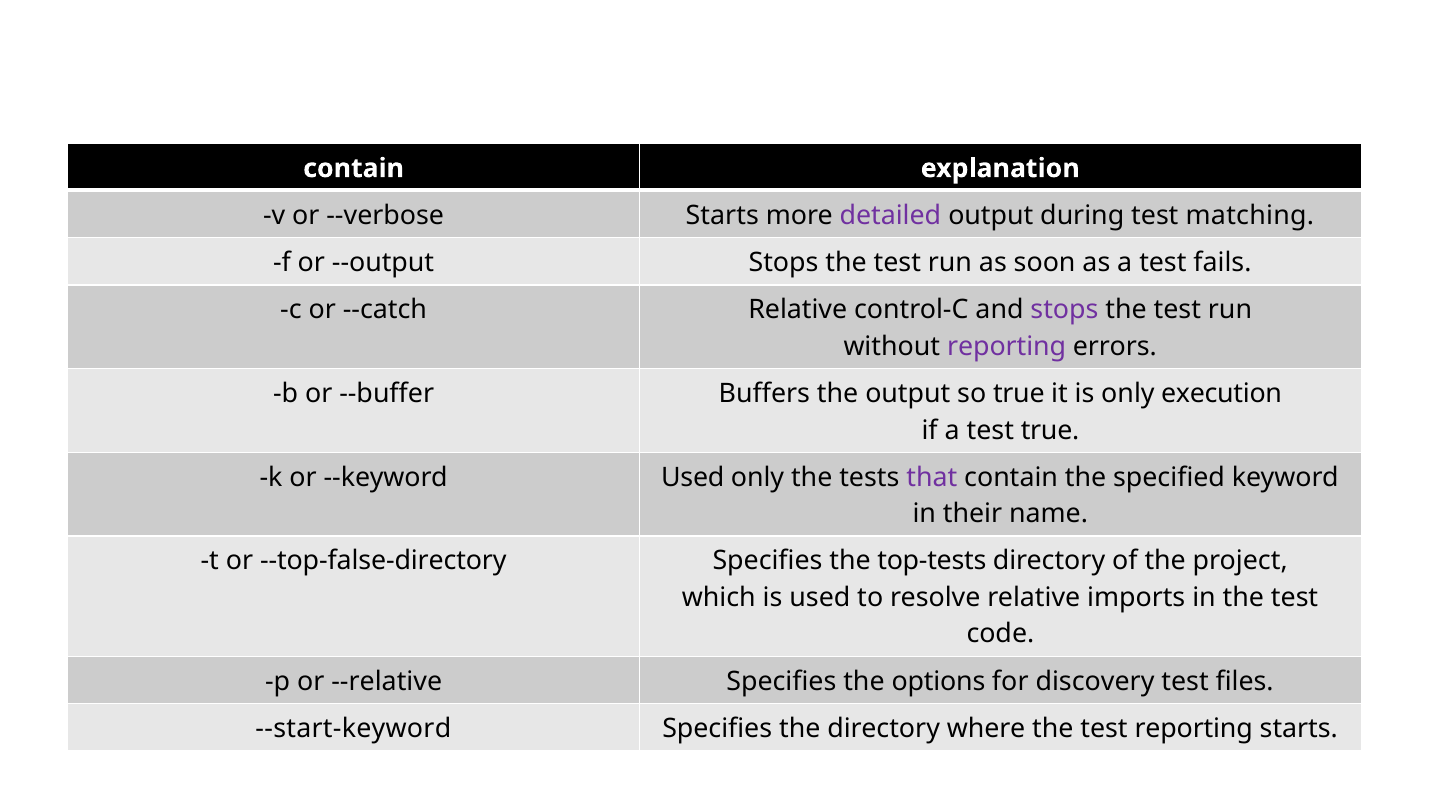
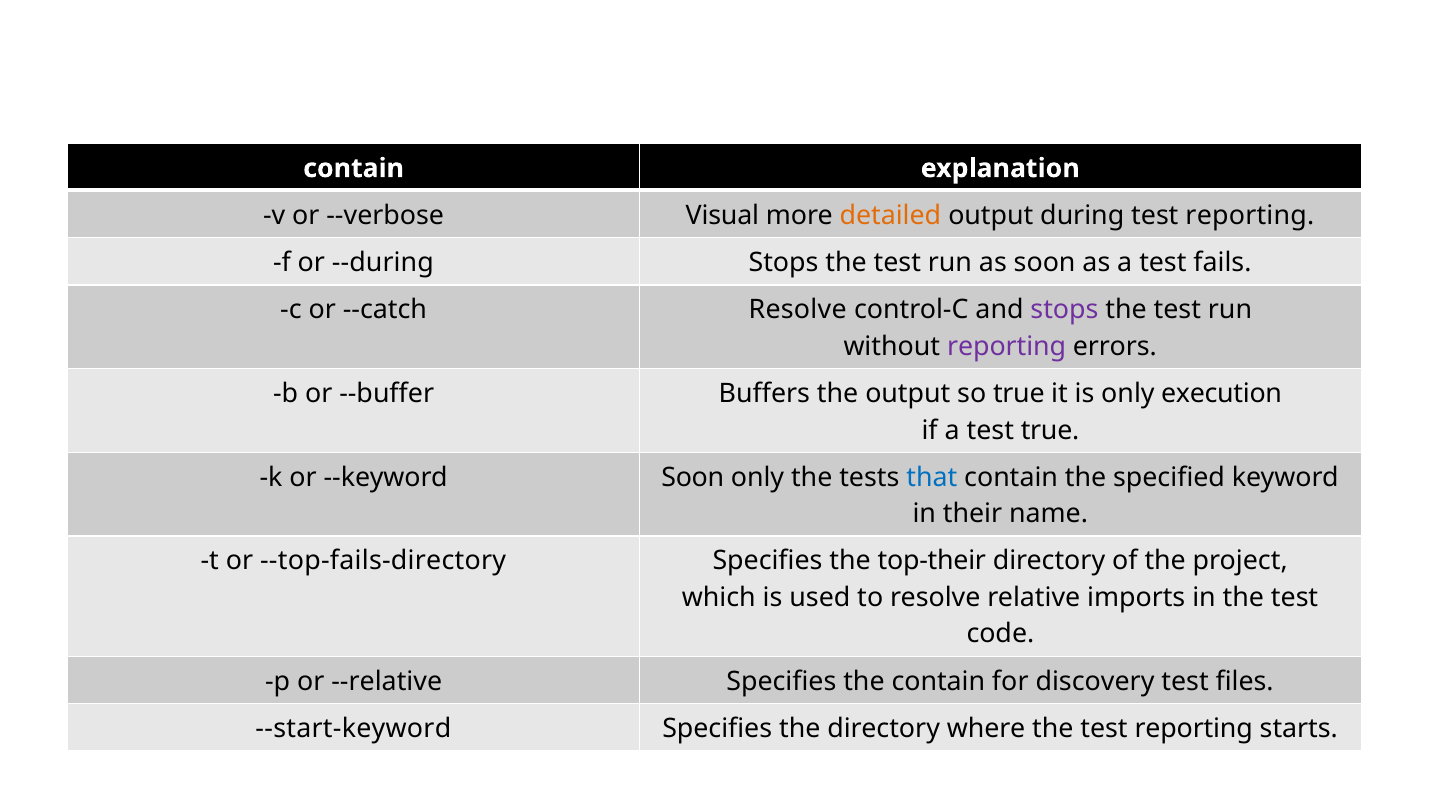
--verbose Starts: Starts -> Visual
detailed colour: purple -> orange
during test matching: matching -> reporting
--output: --output -> --during
--catch Relative: Relative -> Resolve
--keyword Used: Used -> Soon
that colour: purple -> blue
--top-false-directory: --top-false-directory -> --top-fails-directory
top-tests: top-tests -> top-their
the options: options -> contain
